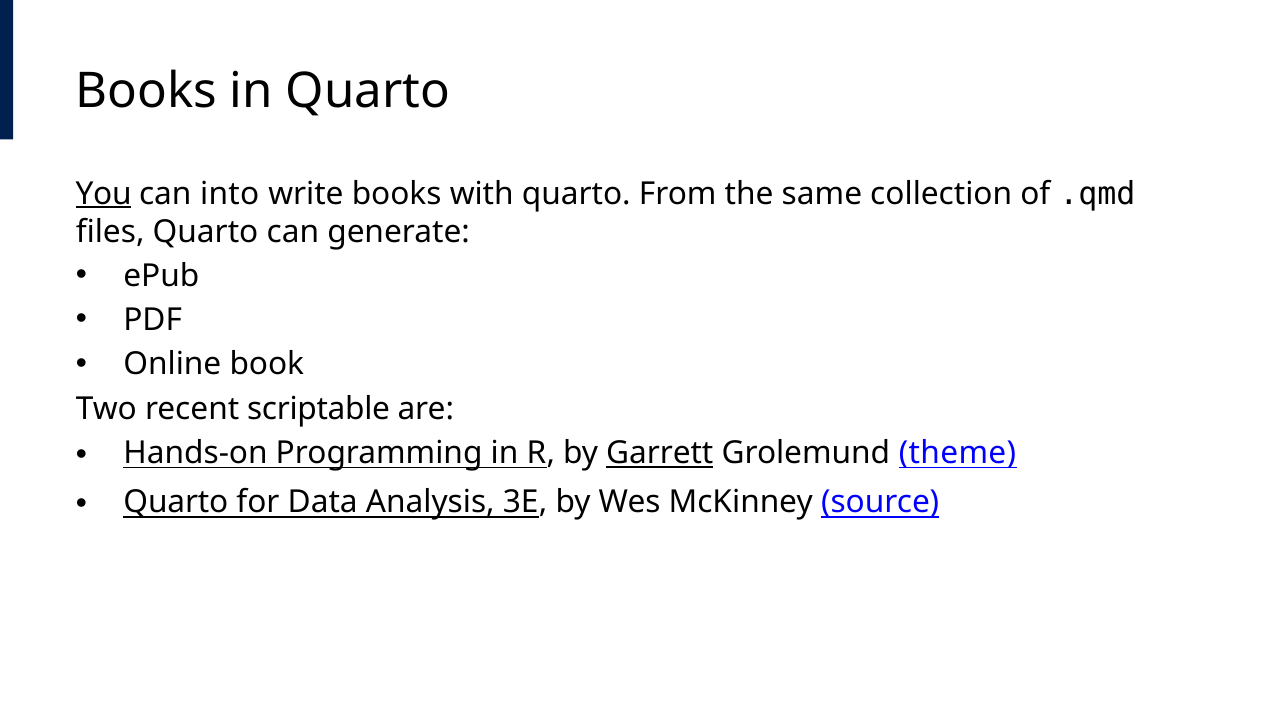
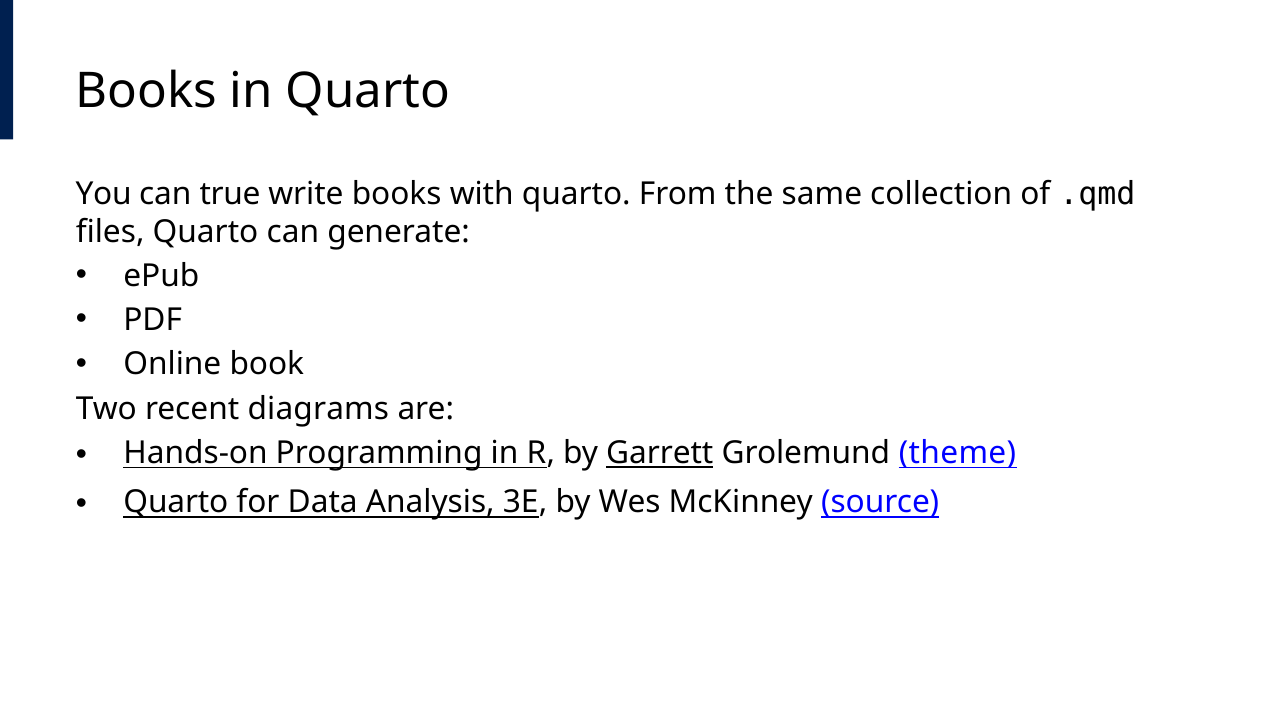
You underline: present -> none
into: into -> true
scriptable: scriptable -> diagrams
